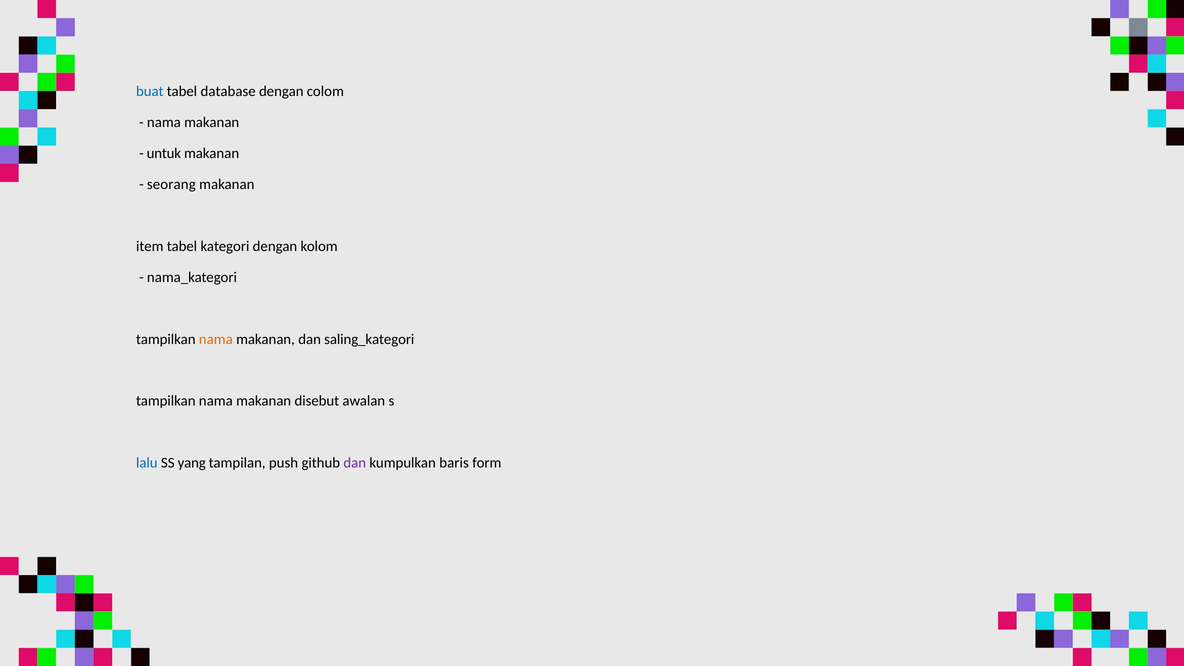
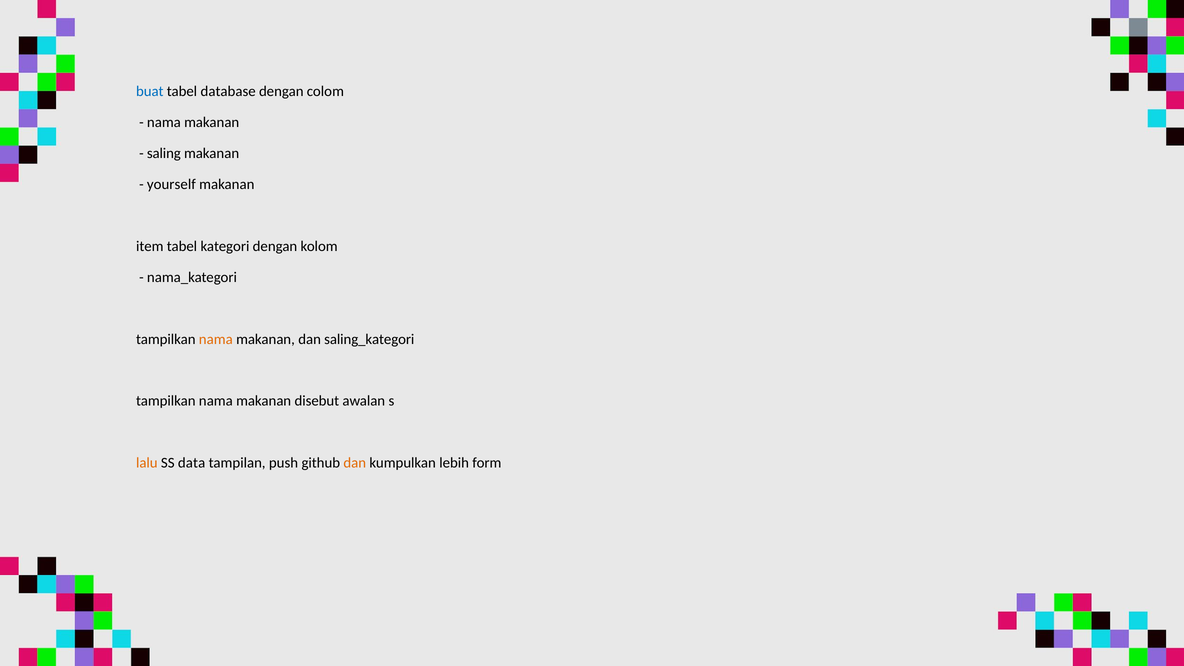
untuk: untuk -> saling
seorang: seorang -> yourself
lalu colour: blue -> orange
yang: yang -> data
dan at (355, 463) colour: purple -> orange
baris: baris -> lebih
